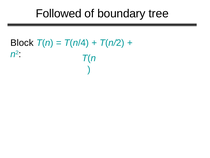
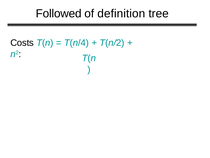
boundary: boundary -> definition
Block: Block -> Costs
